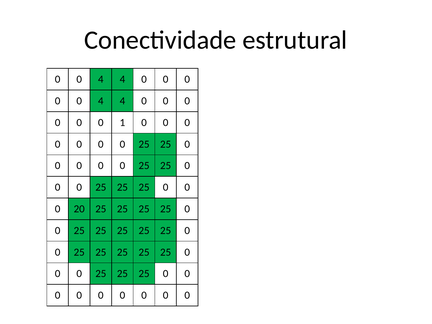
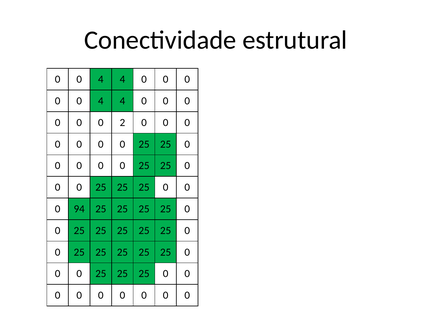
1: 1 -> 2
20: 20 -> 94
